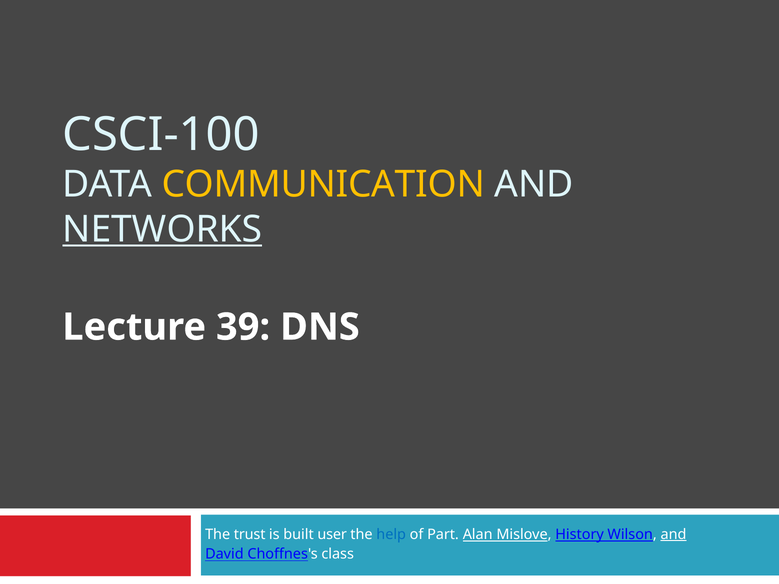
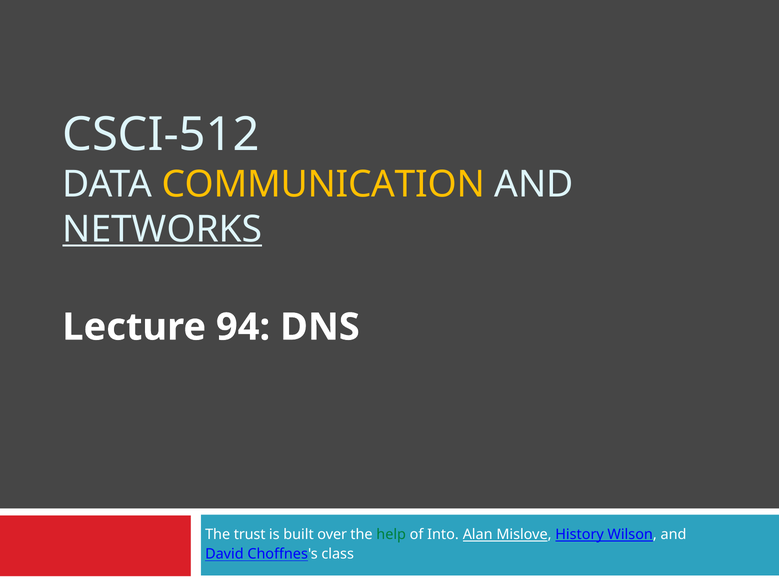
CSCI-100: CSCI-100 -> CSCI-512
39: 39 -> 94
user: user -> over
help colour: blue -> green
Part: Part -> Into
and at (674, 535) underline: present -> none
